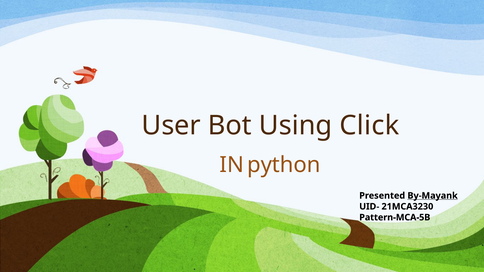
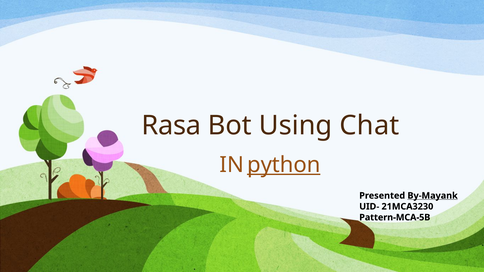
User: User -> Rasa
Click: Click -> Chat
python underline: none -> present
